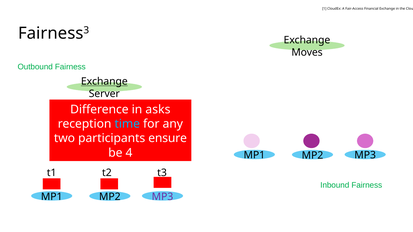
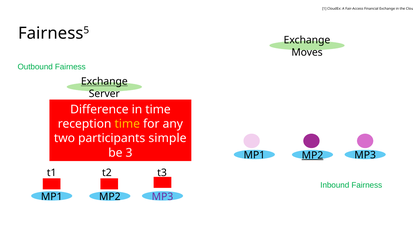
3: 3 -> 5
in asks: asks -> time
time at (127, 124) colour: light blue -> yellow
ensure: ensure -> simple
4: 4 -> 3
MP2 at (312, 156) underline: none -> present
